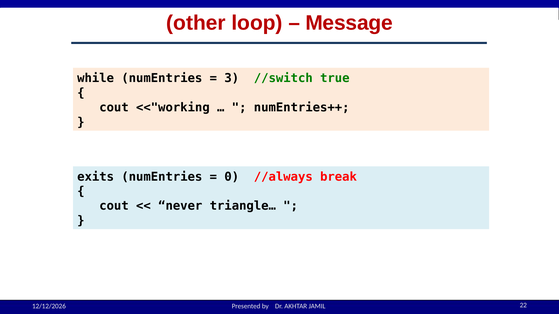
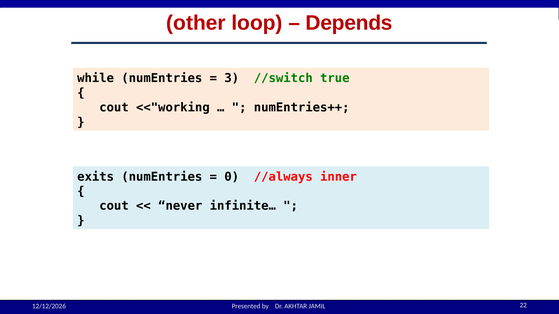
Message: Message -> Depends
break: break -> inner
triangle…: triangle… -> infinite…
